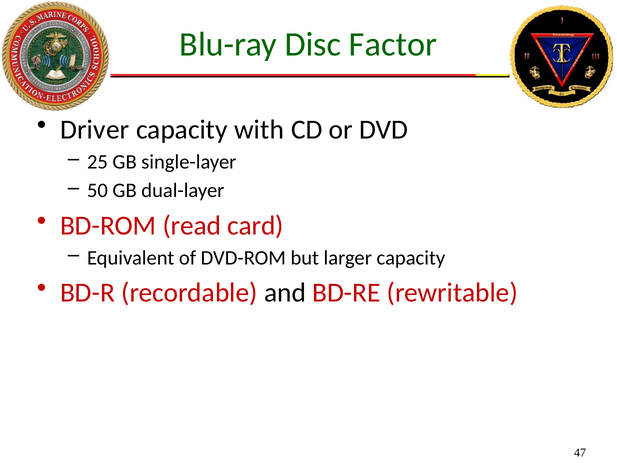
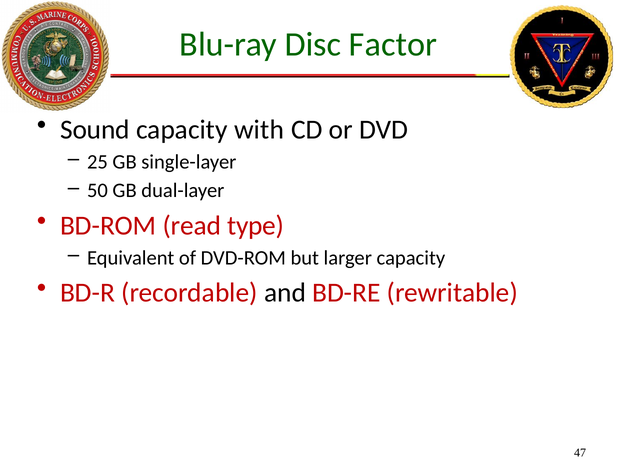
Driver: Driver -> Sound
card: card -> type
